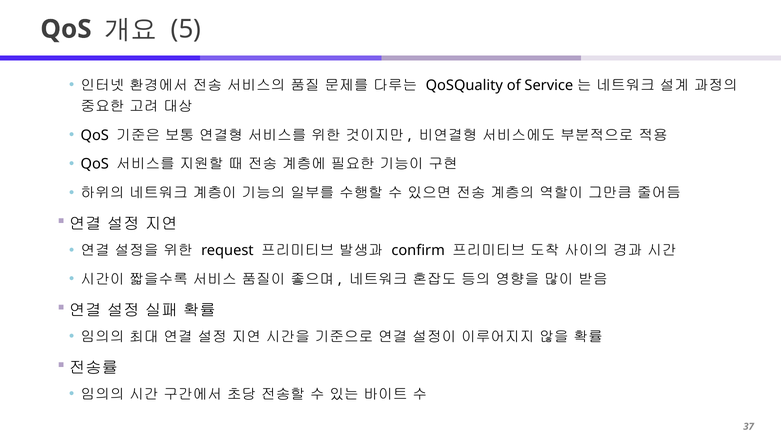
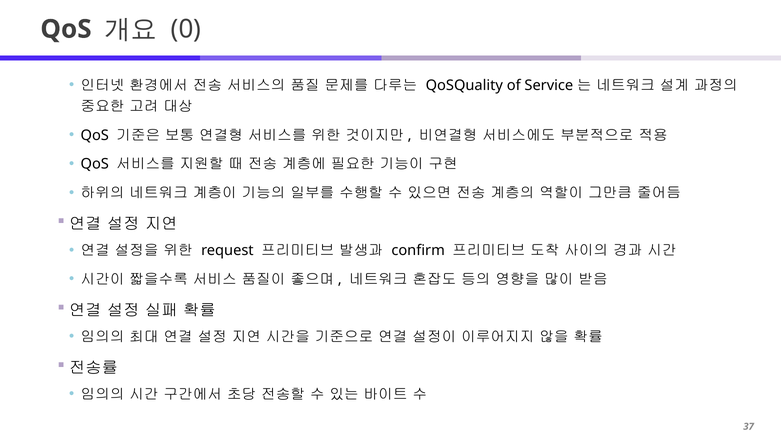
5: 5 -> 0
